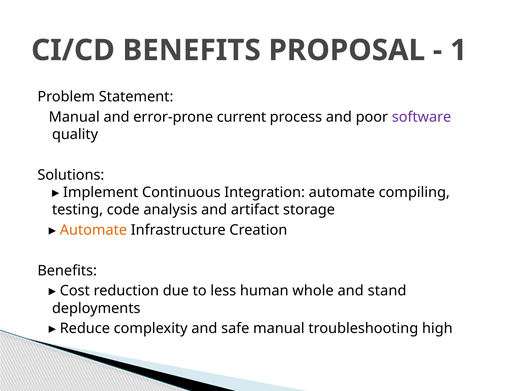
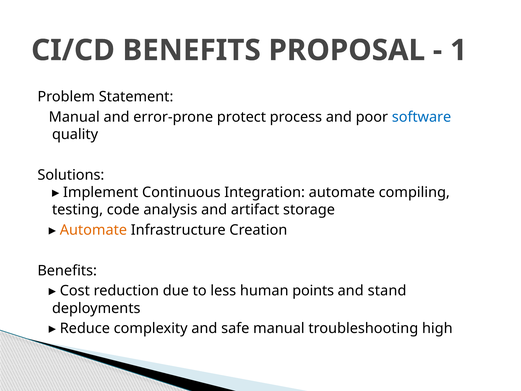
current: current -> protect
software colour: purple -> blue
whole: whole -> points
